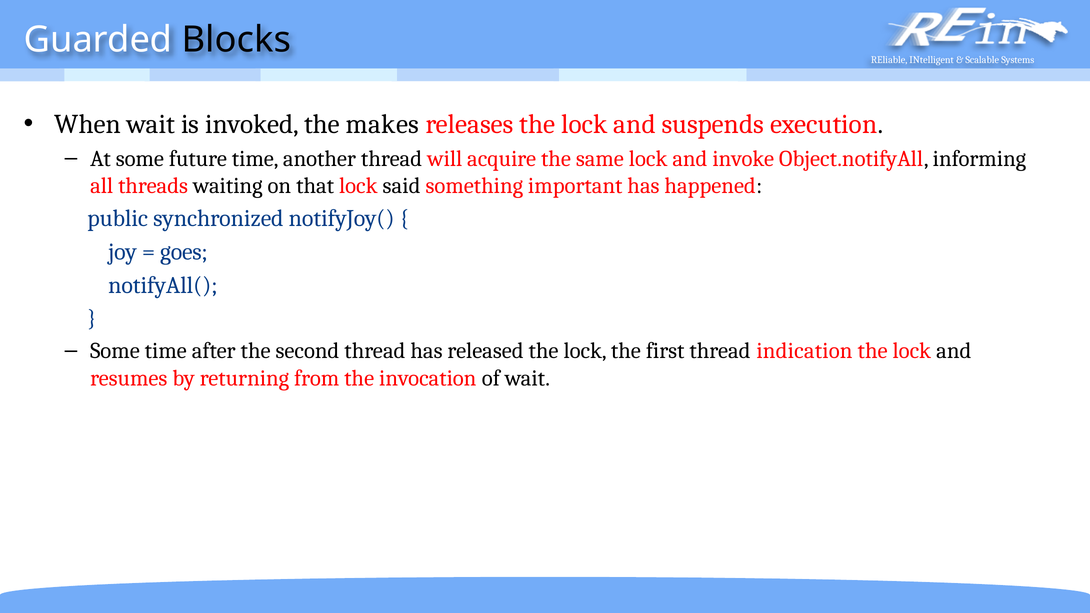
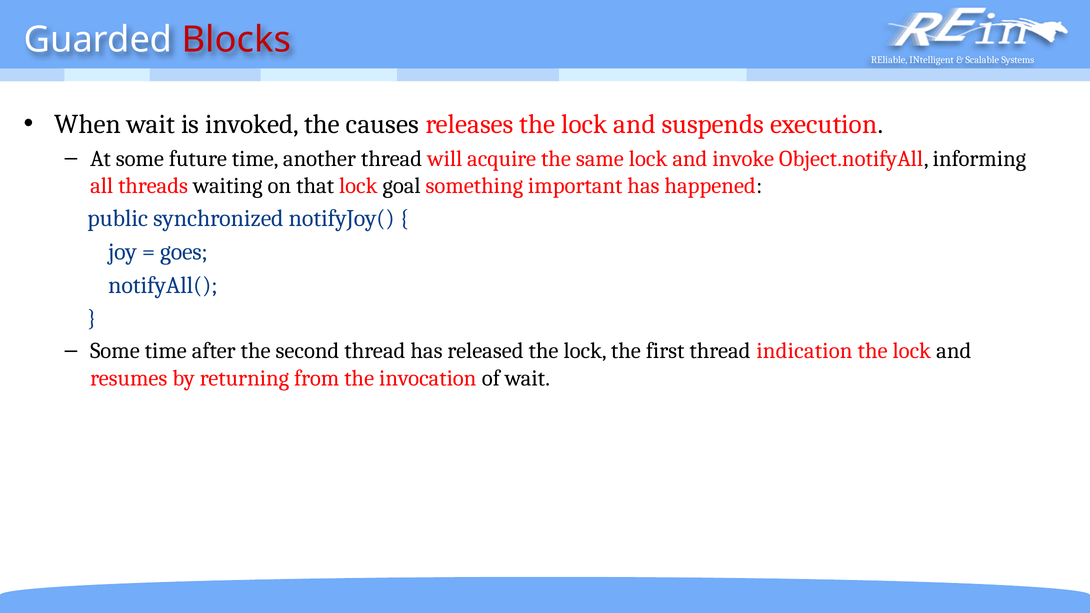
Blocks colour: black -> red
makes: makes -> causes
said: said -> goal
